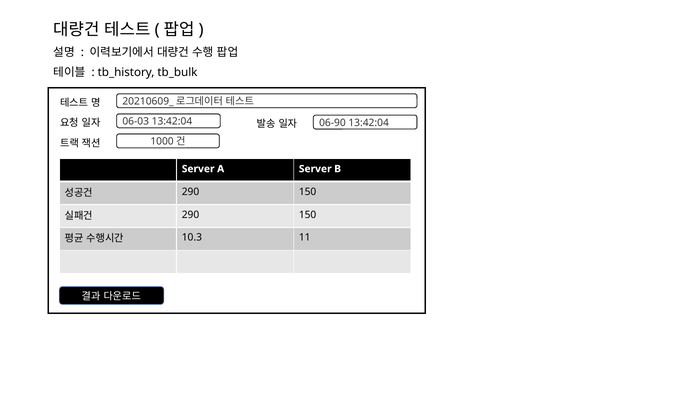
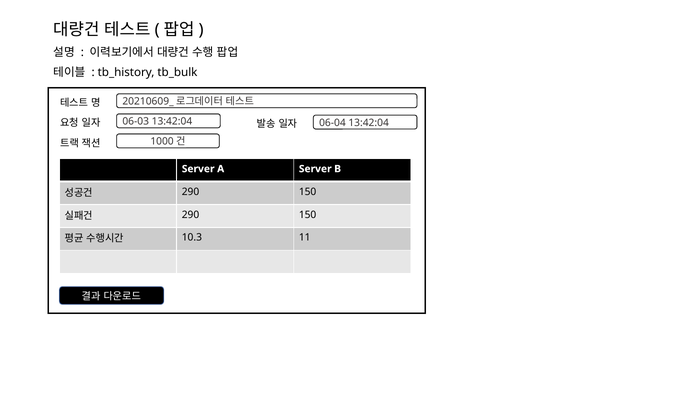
06-90: 06-90 -> 06-04
